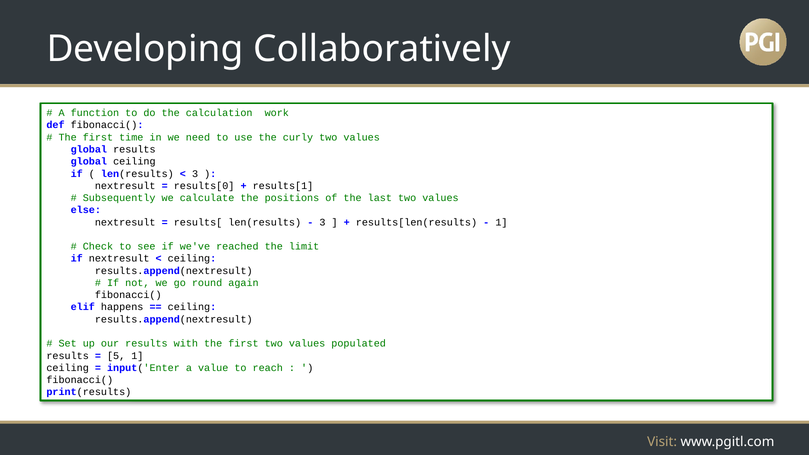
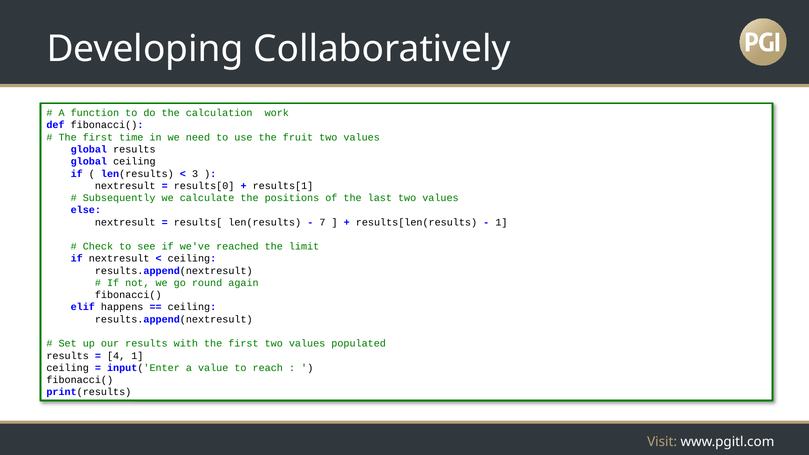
curly: curly -> fruit
3 at (322, 222): 3 -> 7
5: 5 -> 4
